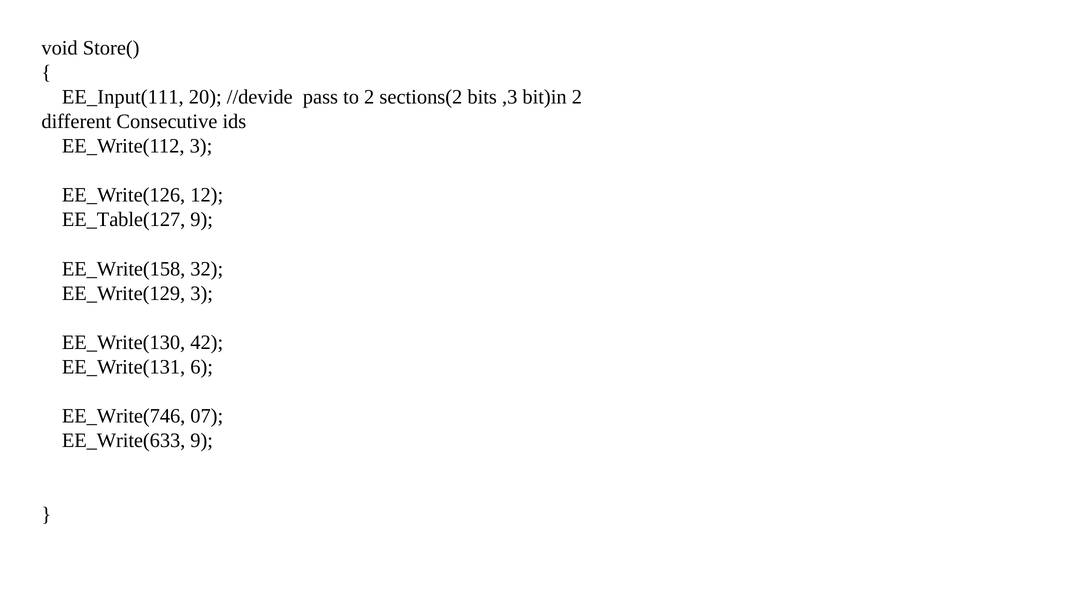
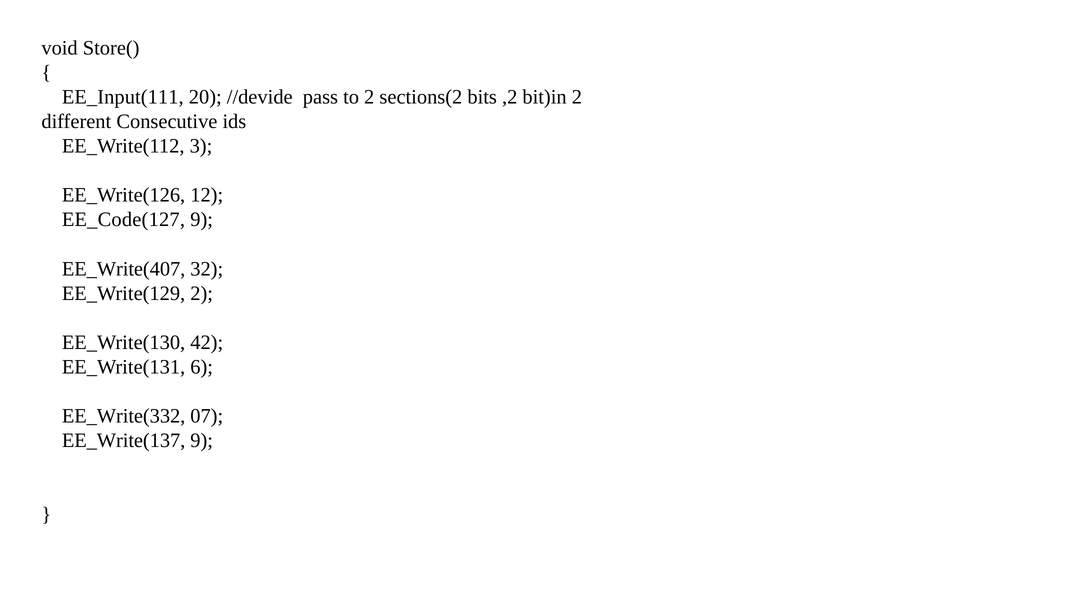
,3: ,3 -> ,2
EE_Table(127: EE_Table(127 -> EE_Code(127
EE_Write(158: EE_Write(158 -> EE_Write(407
EE_Write(129 3: 3 -> 2
EE_Write(746: EE_Write(746 -> EE_Write(332
EE_Write(633: EE_Write(633 -> EE_Write(137
